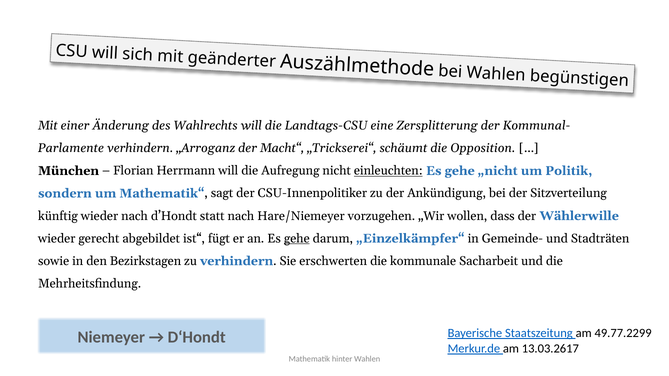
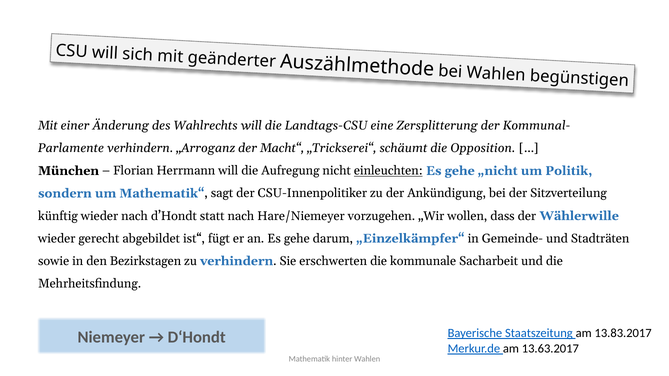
gehe at (297, 239) underline: present -> none
49.77.2299: 49.77.2299 -> 13.83.2017
13.03.2617: 13.03.2617 -> 13.63.2017
